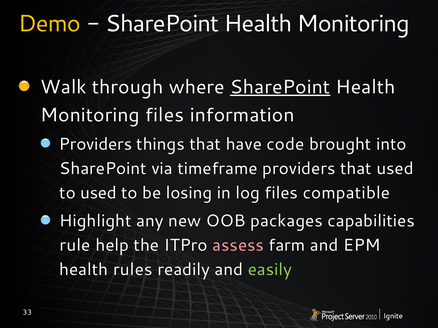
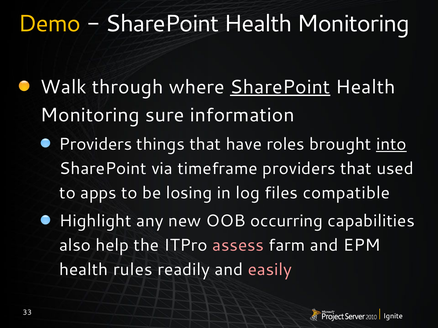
Monitoring files: files -> sure
code: code -> roles
into underline: none -> present
to used: used -> apps
packages: packages -> occurring
rule: rule -> also
easily colour: light green -> pink
